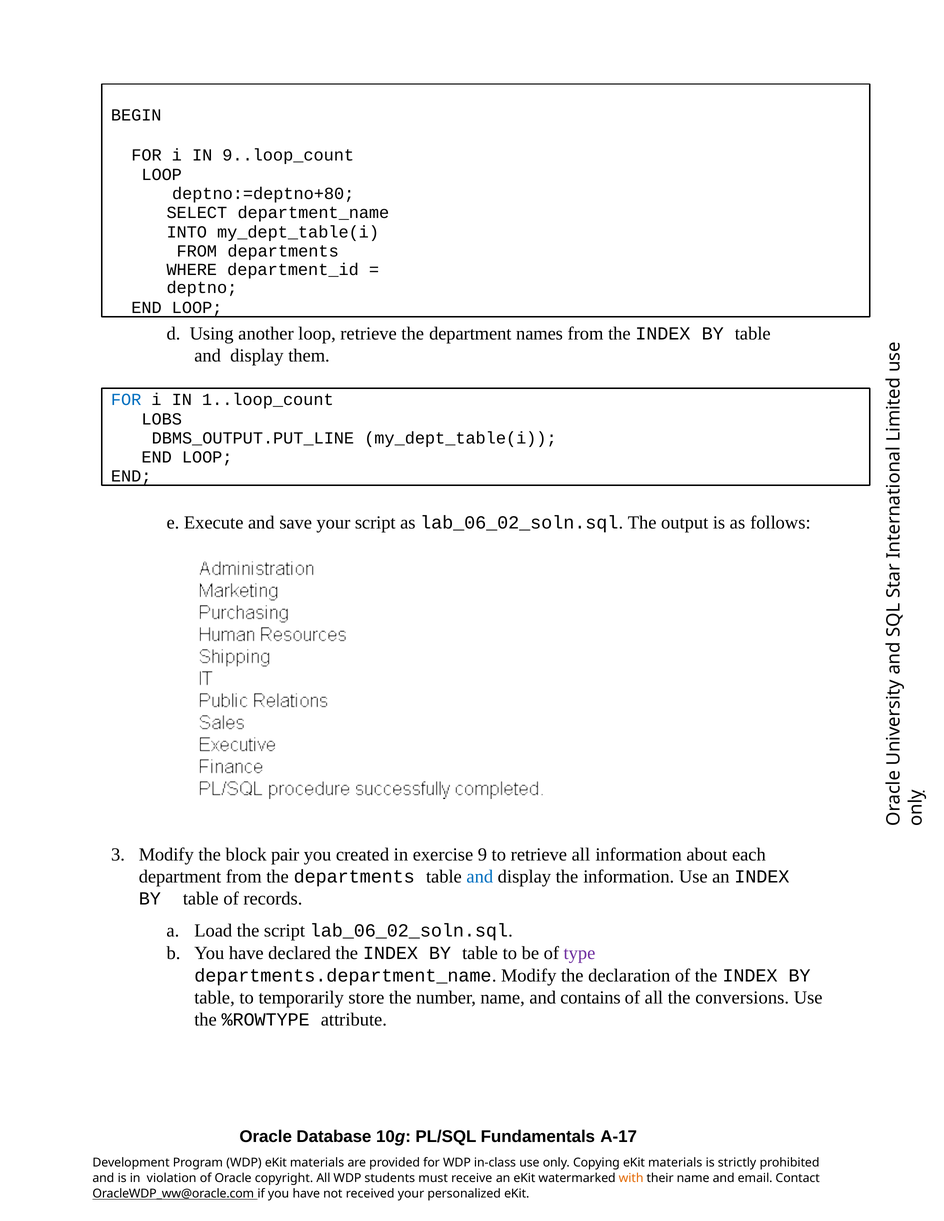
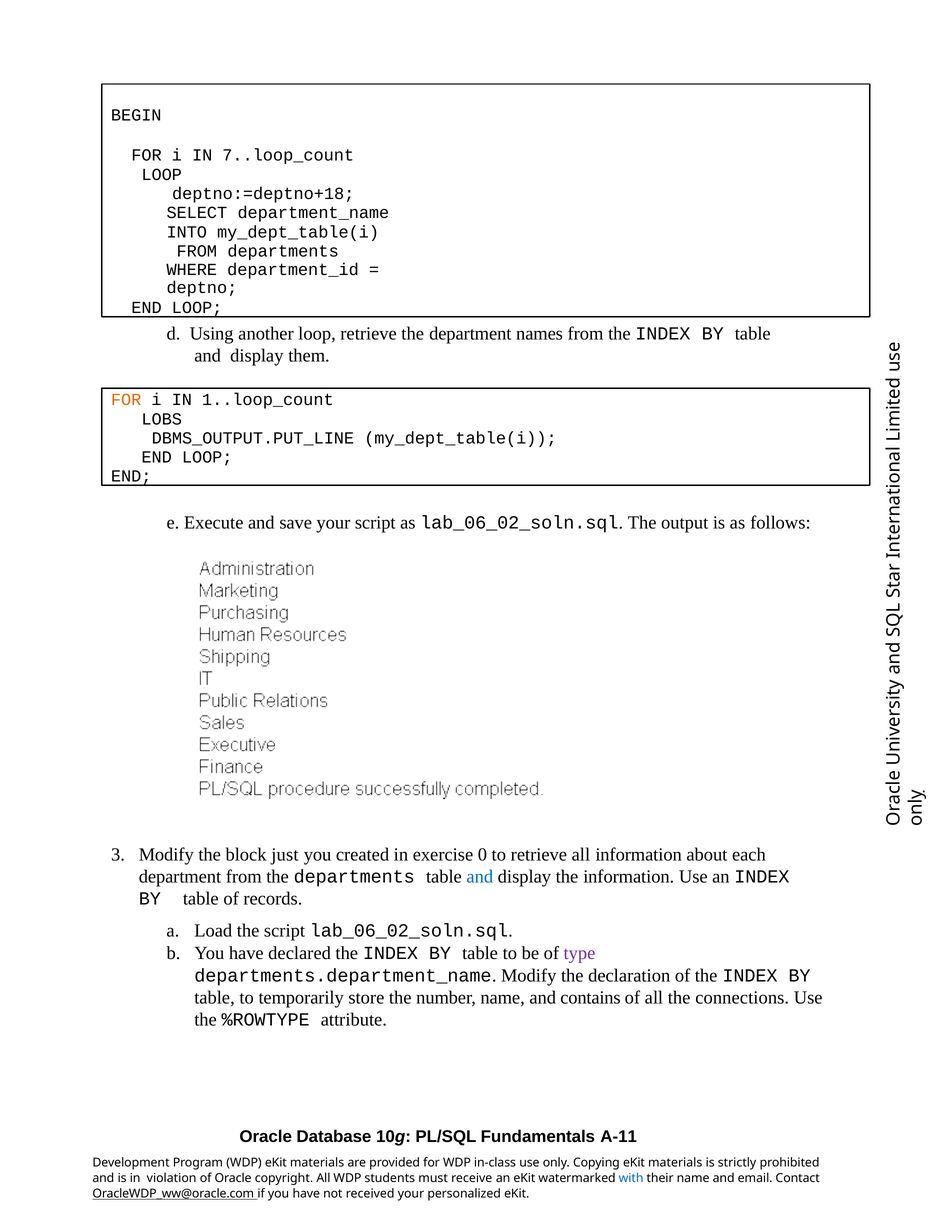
9..loop_count: 9..loop_count -> 7..loop_count
deptno:=deptno+80: deptno:=deptno+80 -> deptno:=deptno+18
FOR at (126, 400) colour: blue -> orange
pair: pair -> just
9: 9 -> 0
conversions: conversions -> connections
A-17: A-17 -> A-11
with colour: orange -> blue
